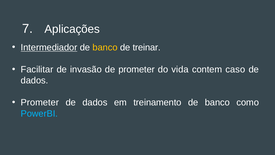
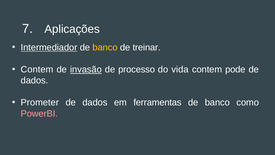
Facilitar at (37, 69): Facilitar -> Contem
invasão underline: none -> present
de prometer: prometer -> processo
caso: caso -> pode
treinamento: treinamento -> ferramentas
PowerBI colour: light blue -> pink
